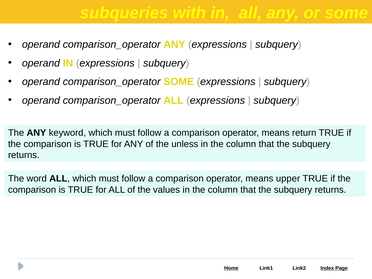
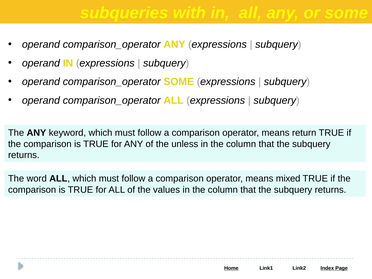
upper: upper -> mixed
